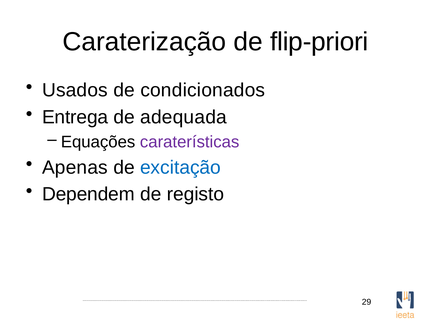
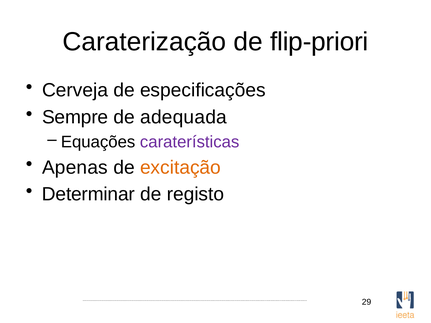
Usados: Usados -> Cerveja
condicionados: condicionados -> especificações
Entrega: Entrega -> Sempre
excitação colour: blue -> orange
Dependem: Dependem -> Determinar
